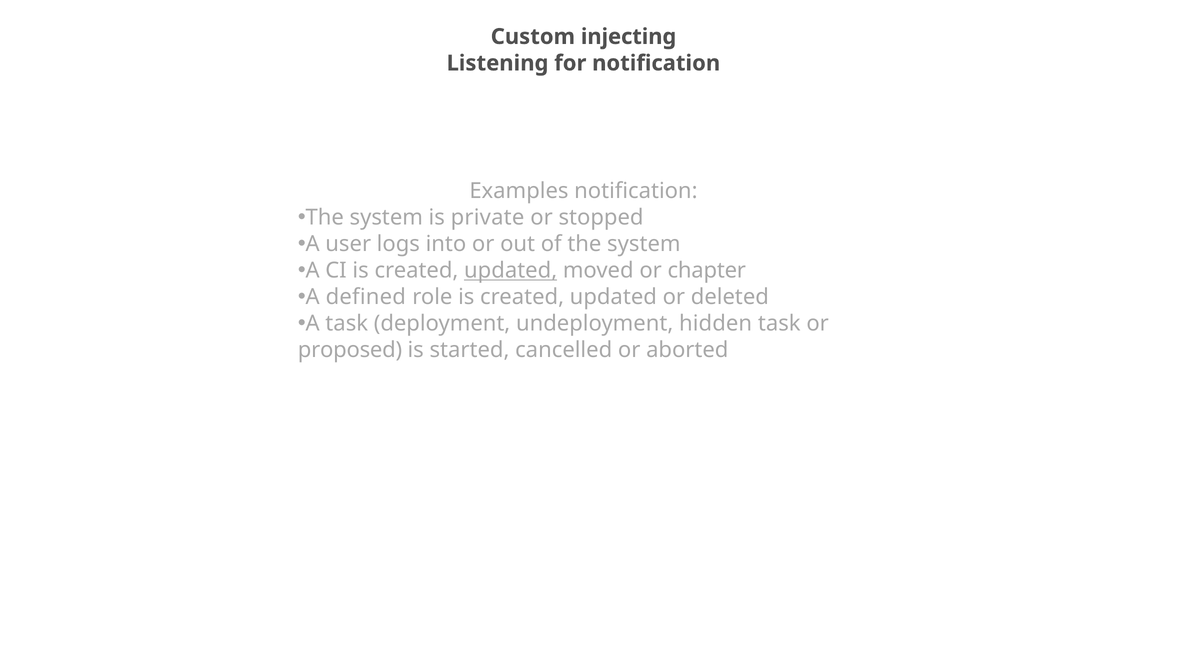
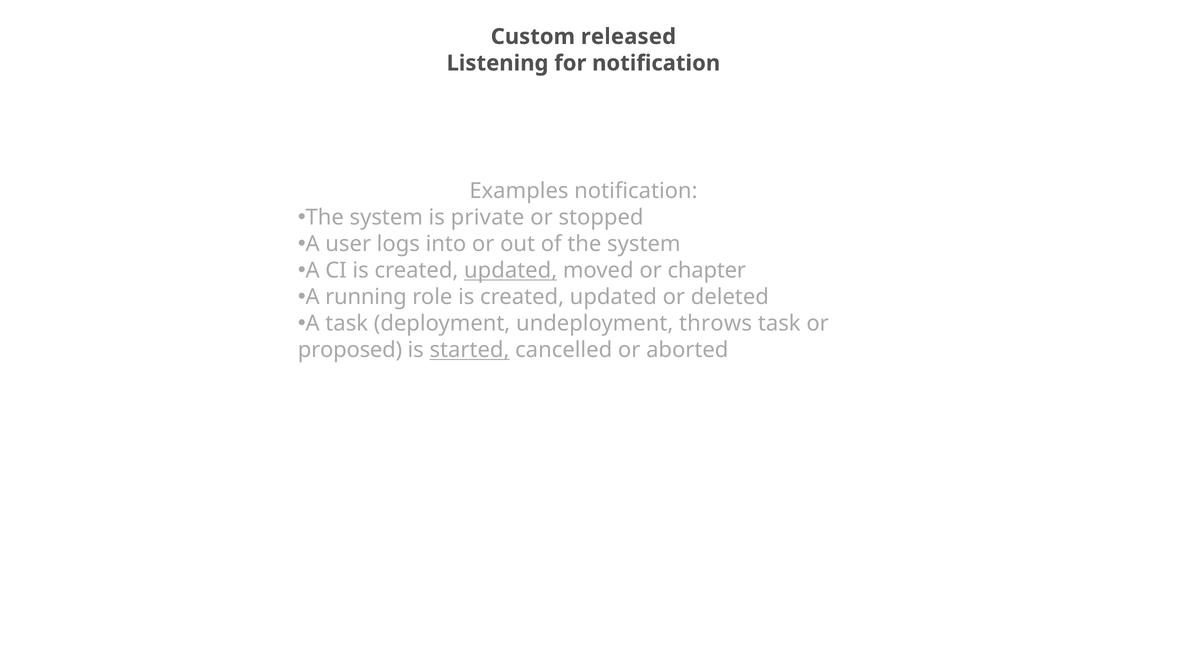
injecting: injecting -> released
defined: defined -> running
hidden: hidden -> throws
started underline: none -> present
